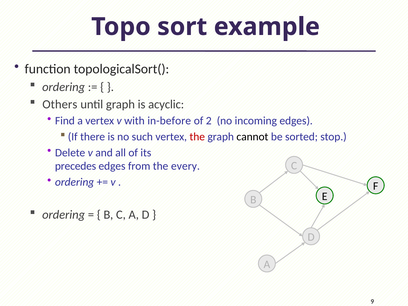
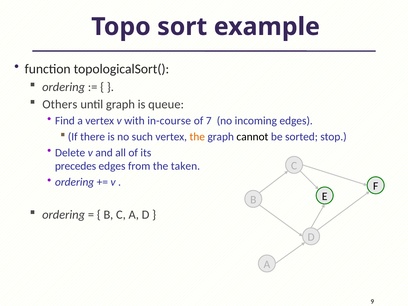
acyclic: acyclic -> queue
in-before: in-before -> in-course
2: 2 -> 7
the at (197, 137) colour: red -> orange
every: every -> taken
